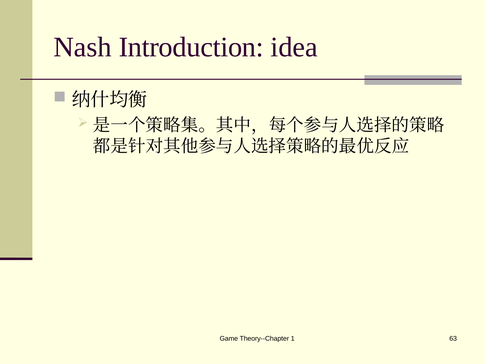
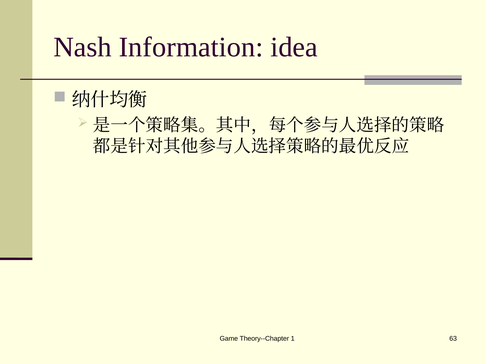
Introduction: Introduction -> Information
